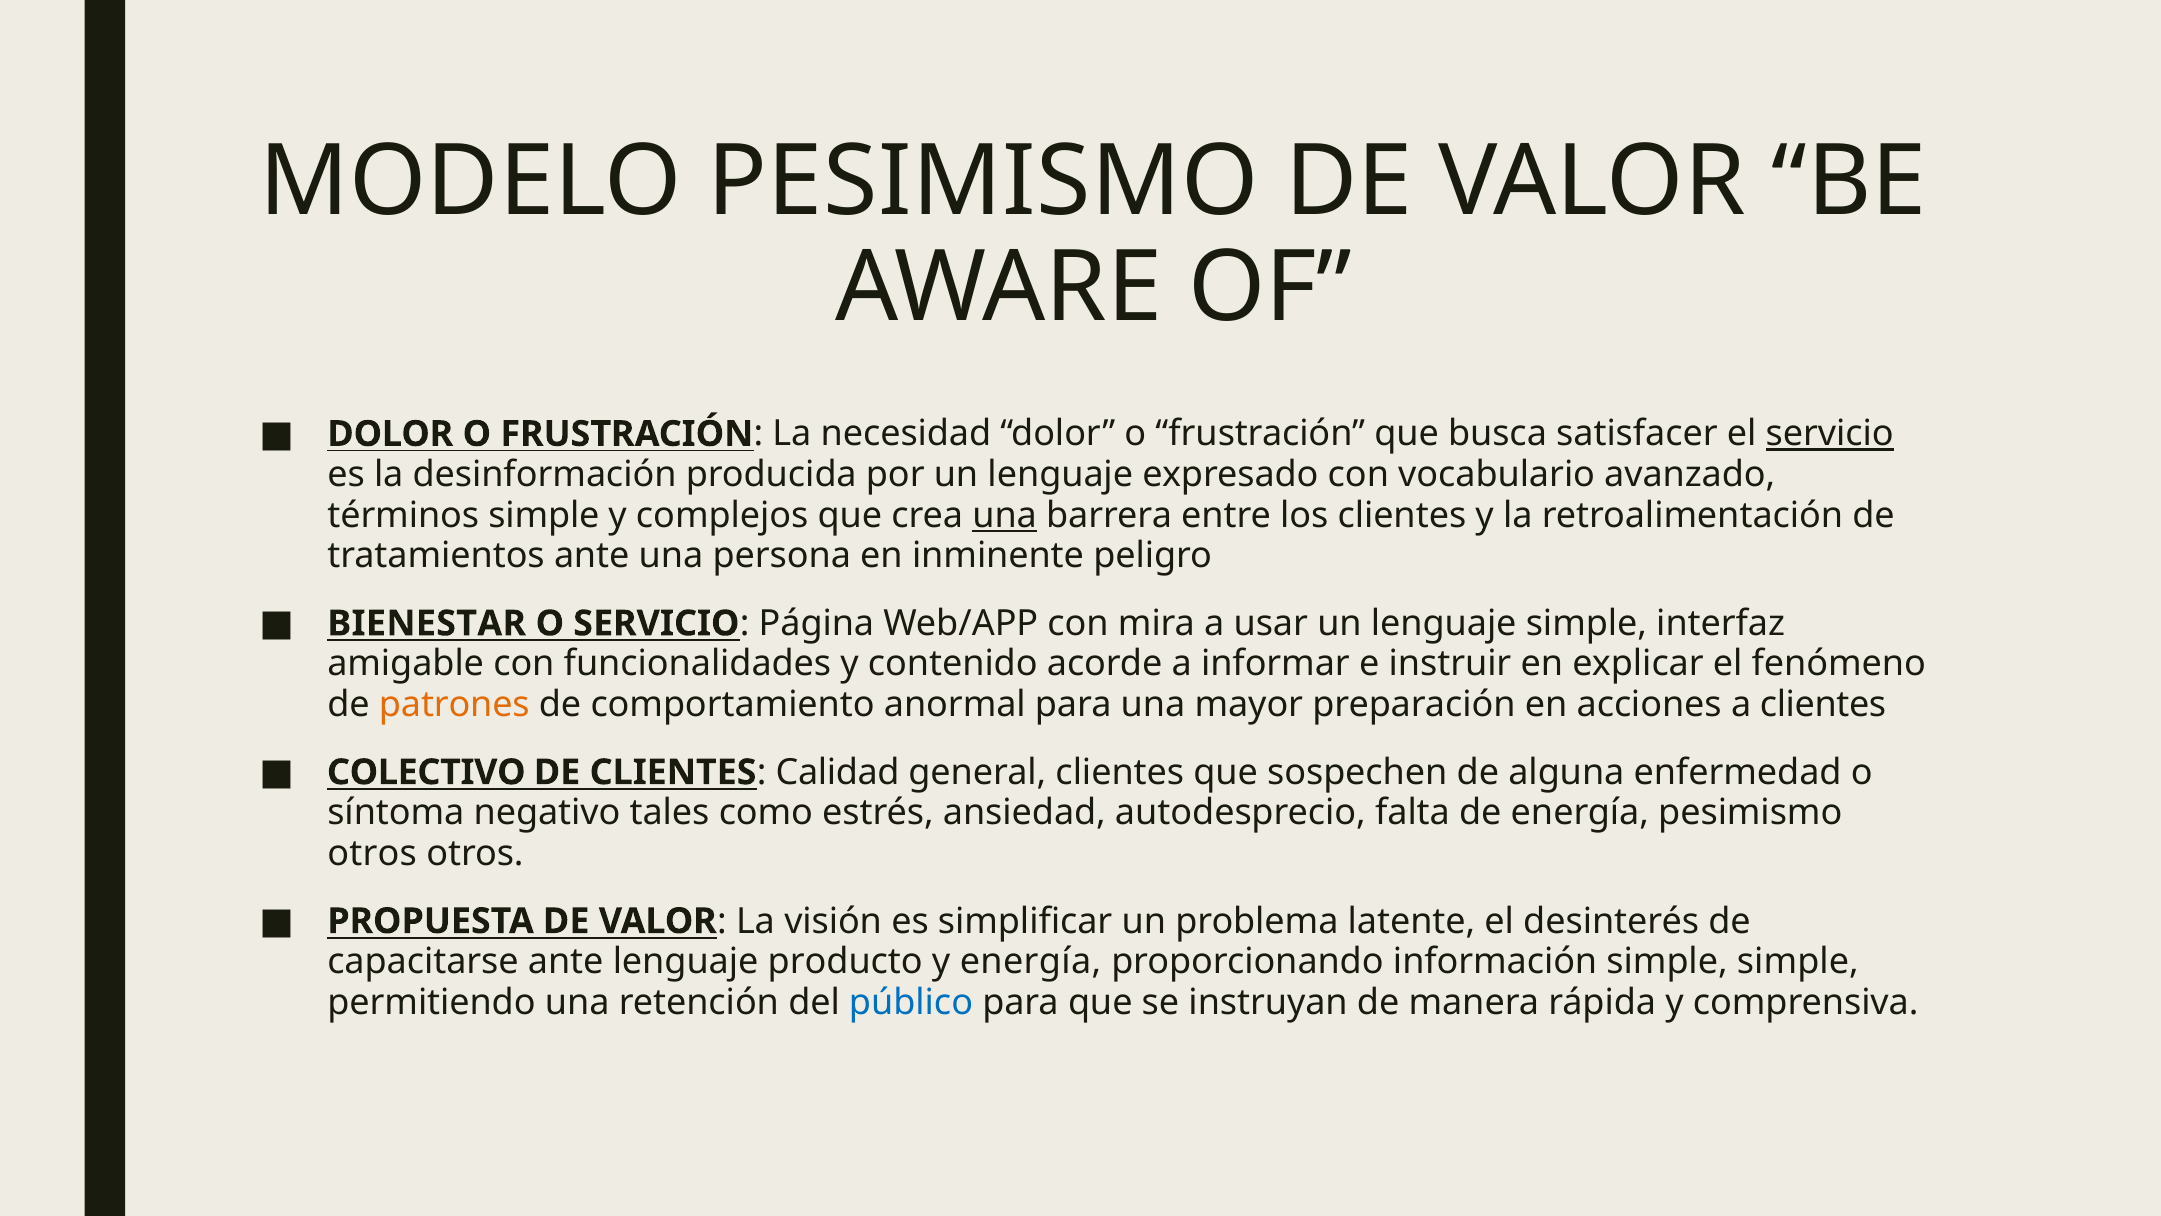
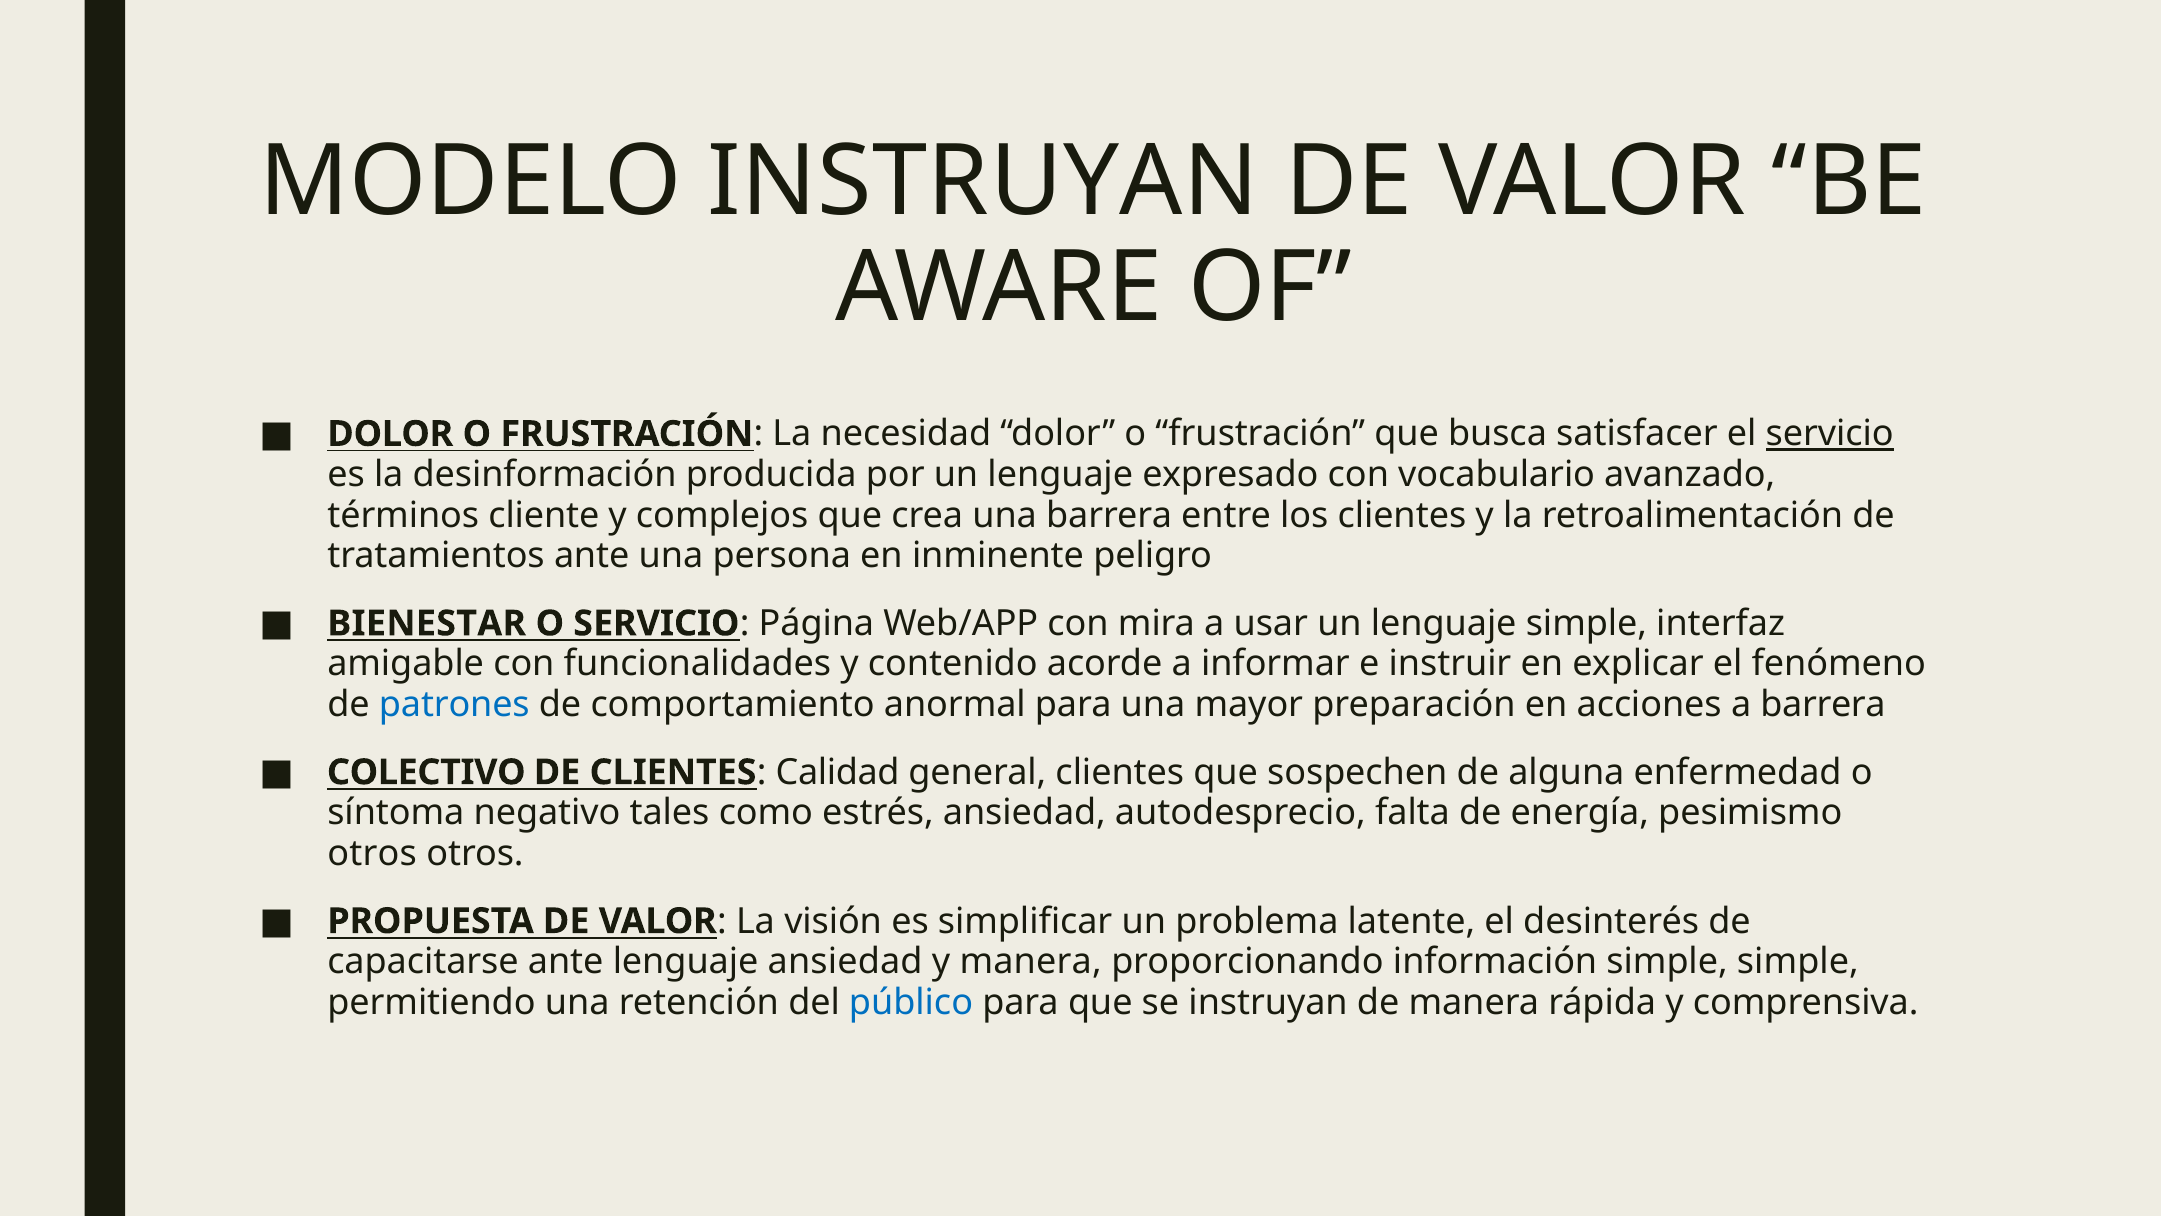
MODELO PESIMISMO: PESIMISMO -> INSTRUYAN
términos simple: simple -> cliente
una at (1005, 515) underline: present -> none
patrones colour: orange -> blue
a clientes: clientes -> barrera
lenguaje producto: producto -> ansiedad
y energía: energía -> manera
